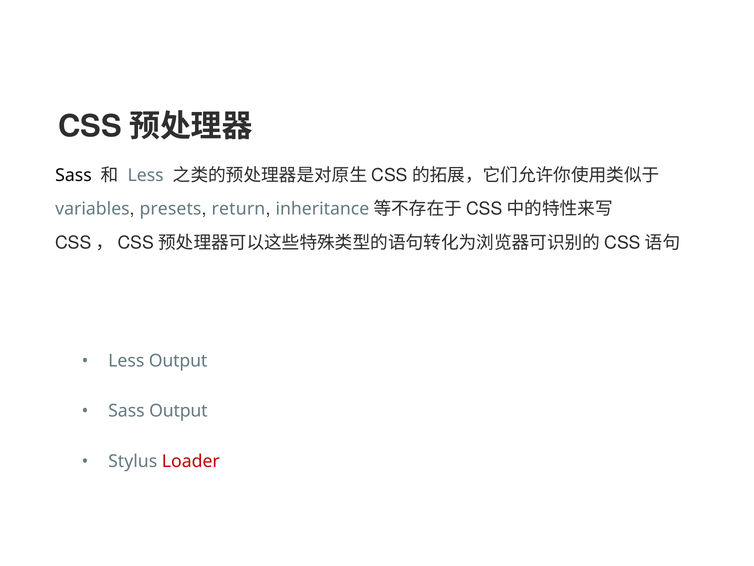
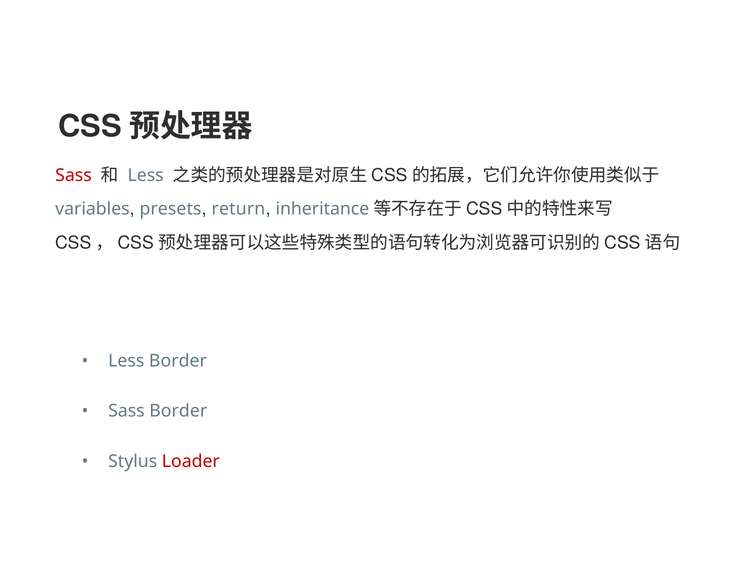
Sass at (73, 175) colour: black -> red
Less Output: Output -> Border
Sass Output: Output -> Border
